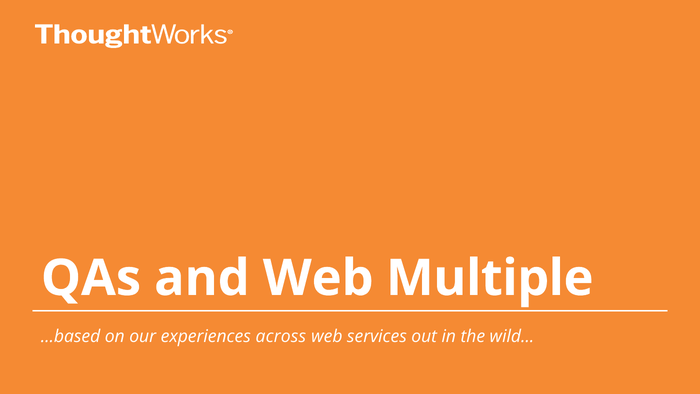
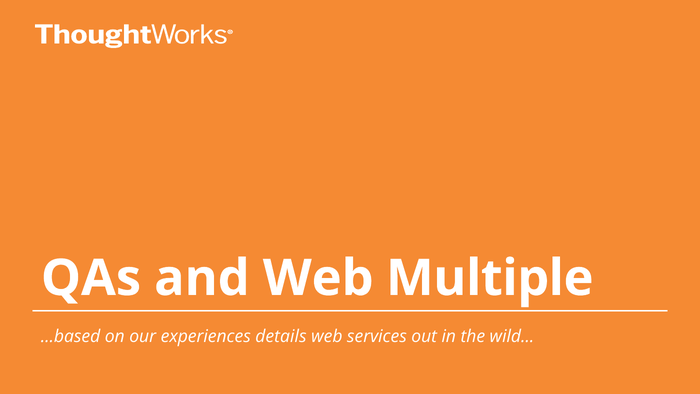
across: across -> details
